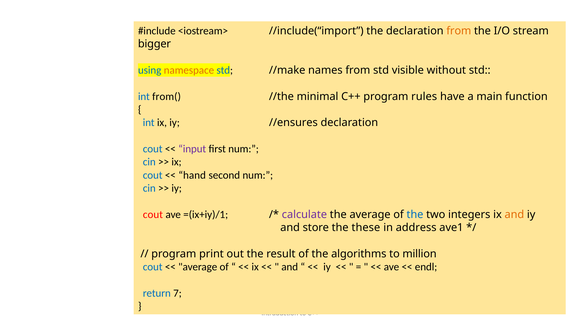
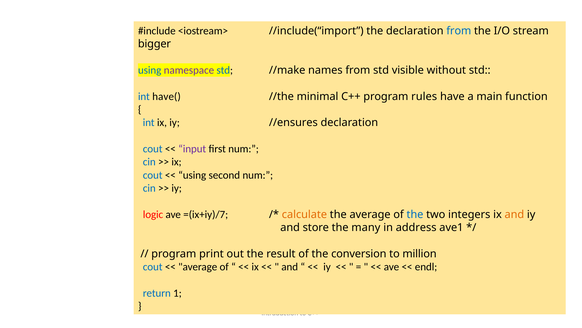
from at (459, 31) colour: orange -> blue
namespace colour: orange -> purple
from(: from( -> have(
hand at (192, 175): hand -> using
cout at (153, 214): cout -> logic
=(ix+iy)/1: =(ix+iy)/1 -> =(ix+iy)/7
calculate colour: purple -> orange
these: these -> many
algorithms: algorithms -> conversion
7: 7 -> 1
